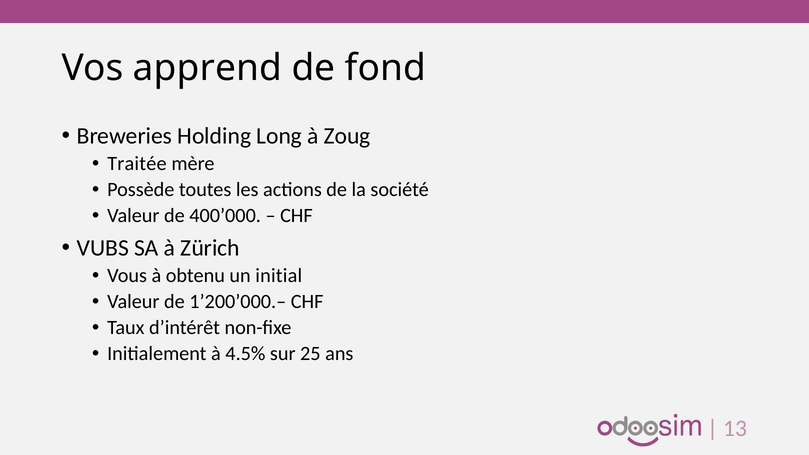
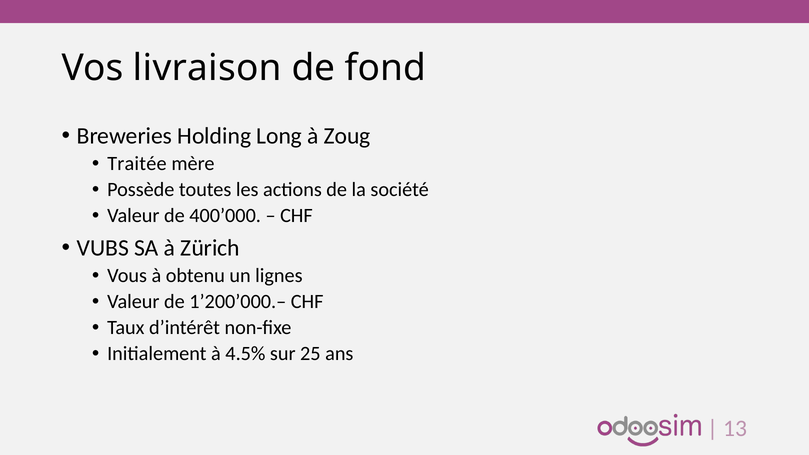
apprend: apprend -> livraison
initial: initial -> lignes
